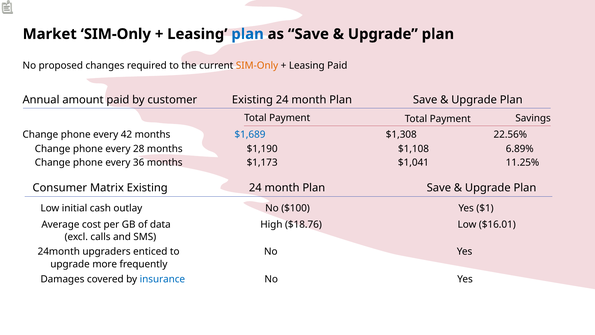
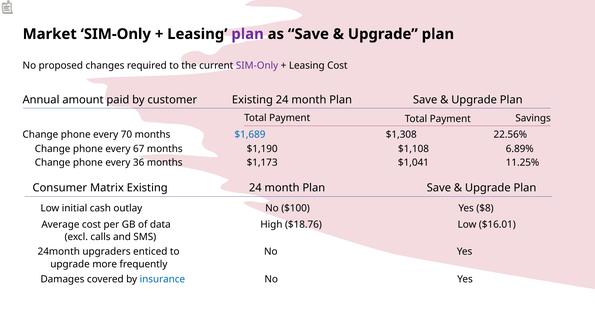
plan at (248, 34) colour: blue -> purple
SIM-Only at (257, 66) colour: orange -> purple
Leasing Paid: Paid -> Cost
42: 42 -> 70
28: 28 -> 67
$1: $1 -> $8
